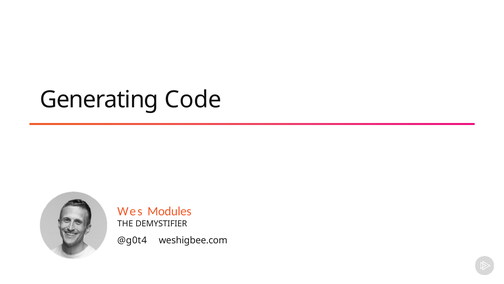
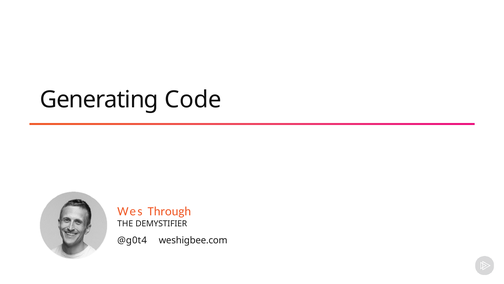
Modules: Modules -> Through
